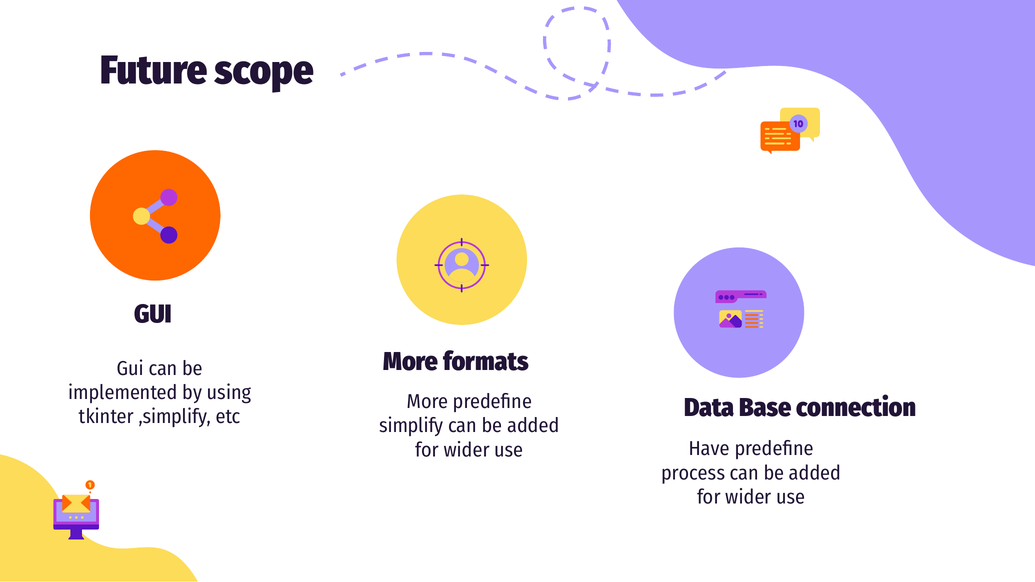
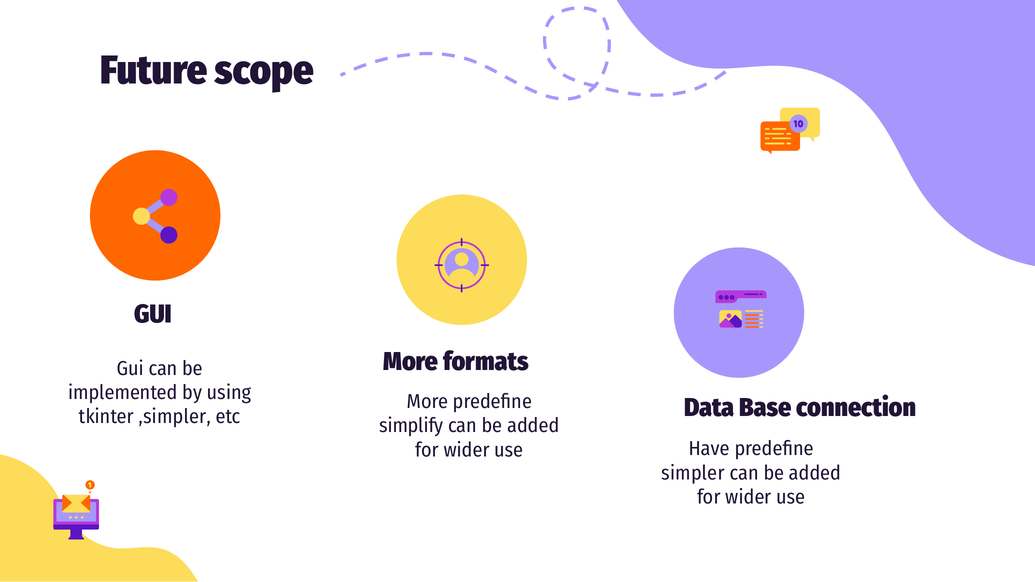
,simplify: ,simplify -> ,simpler
process: process -> simpler
